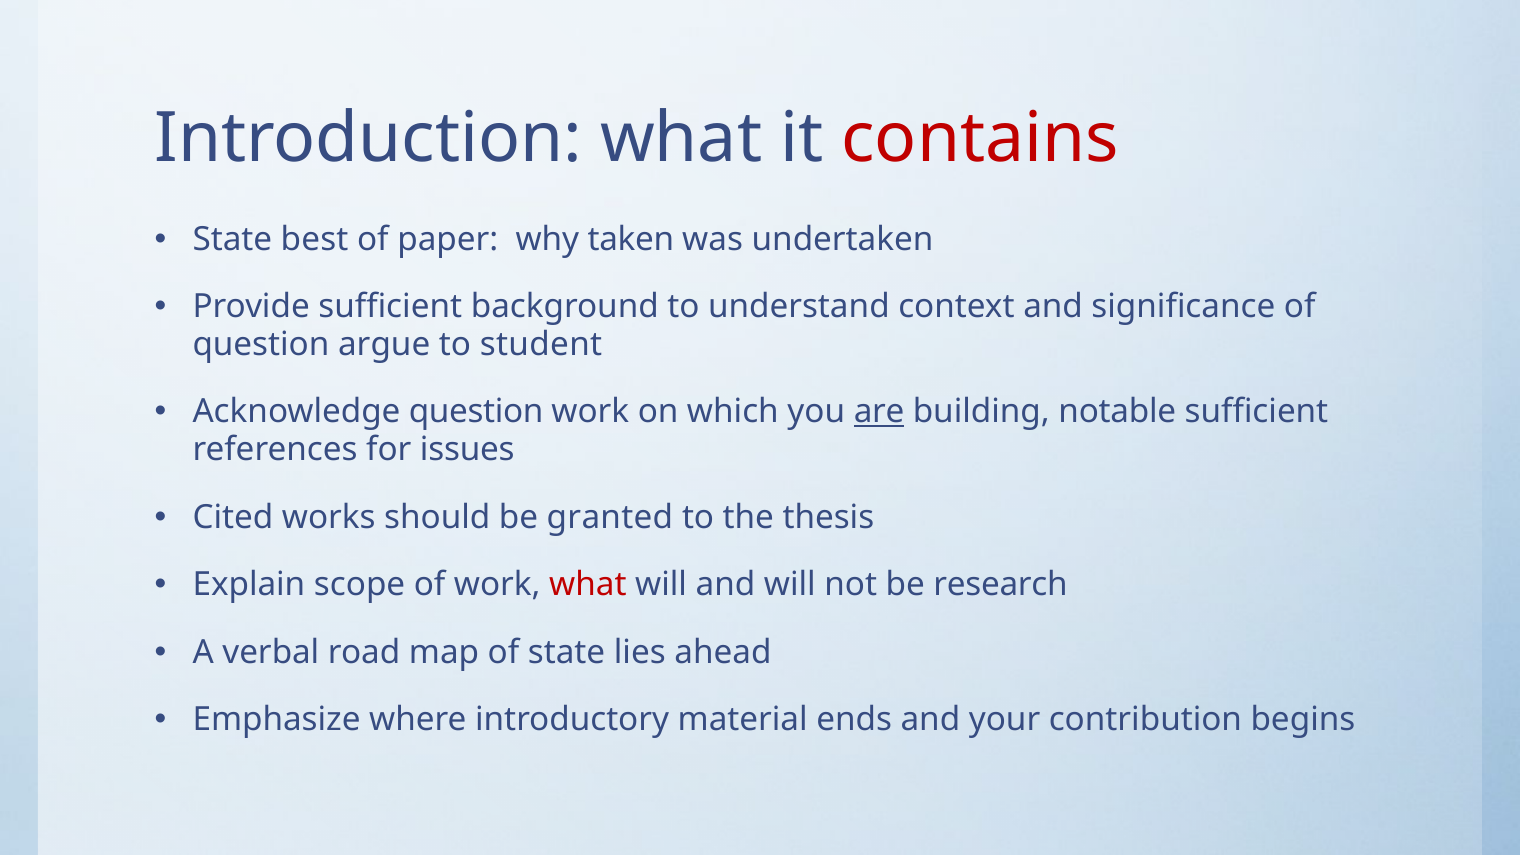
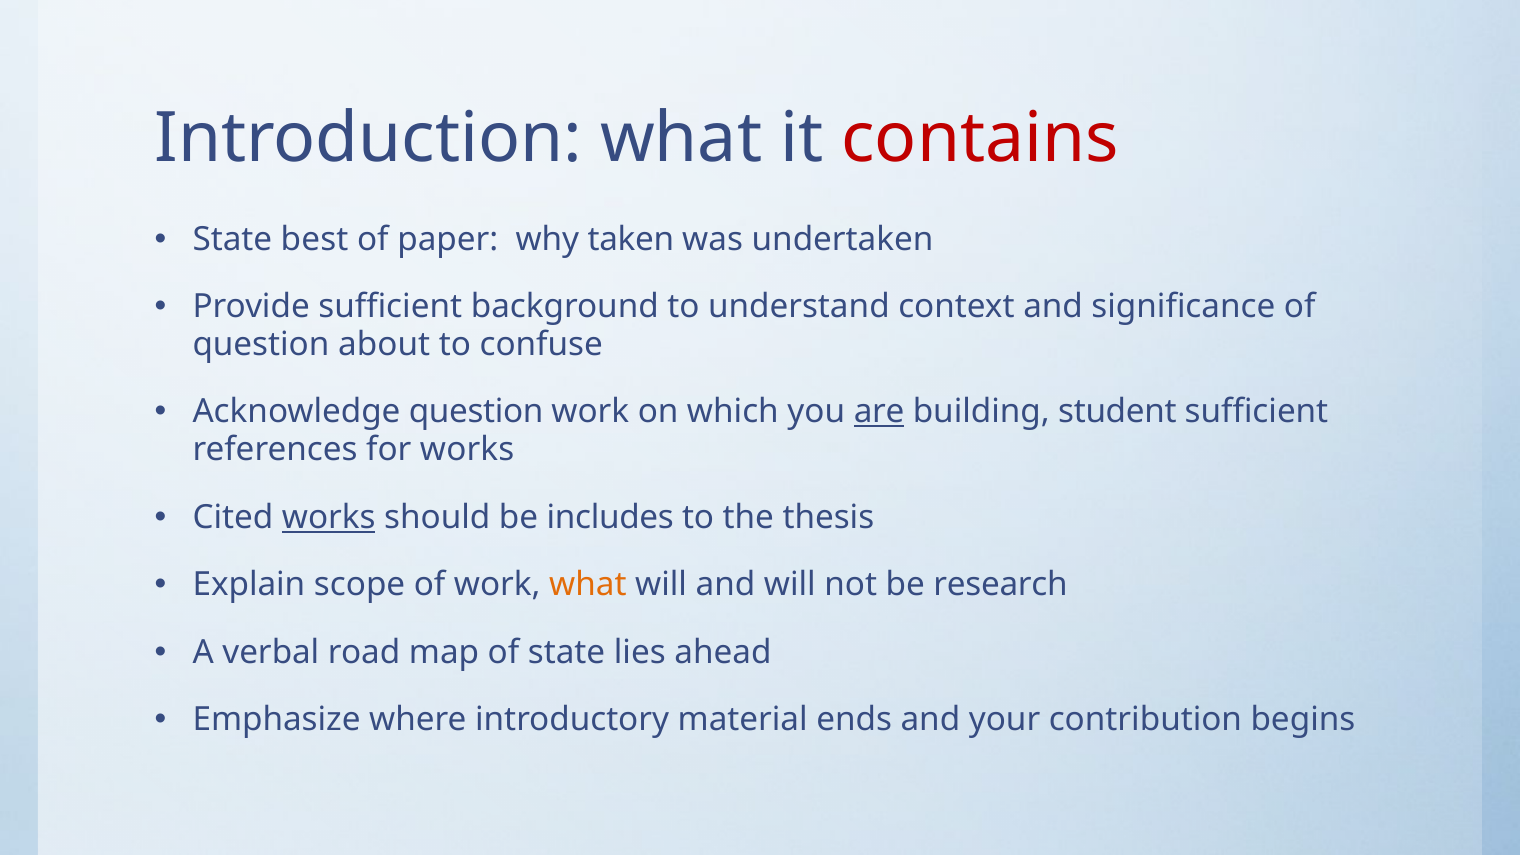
argue: argue -> about
student: student -> confuse
notable: notable -> student
for issues: issues -> works
works at (329, 517) underline: none -> present
granted: granted -> includes
what at (588, 585) colour: red -> orange
